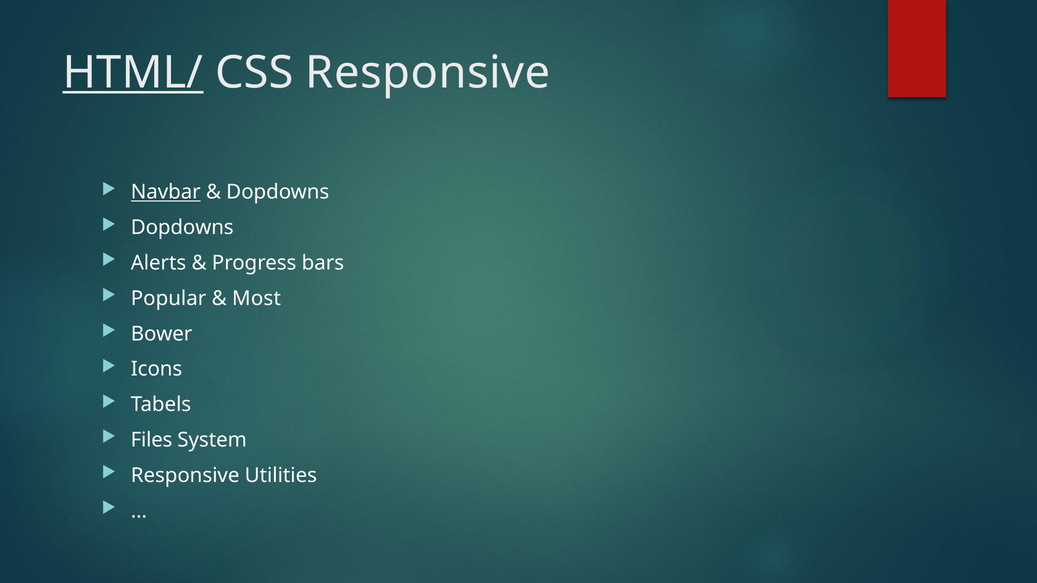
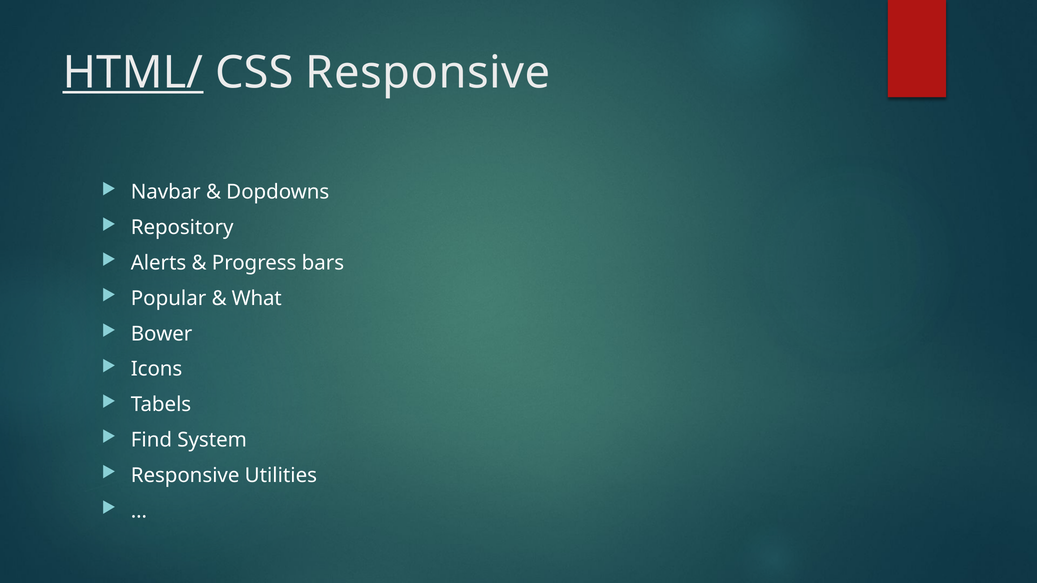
Navbar underline: present -> none
Dopdowns at (182, 228): Dopdowns -> Repository
Most: Most -> What
Files: Files -> Find
